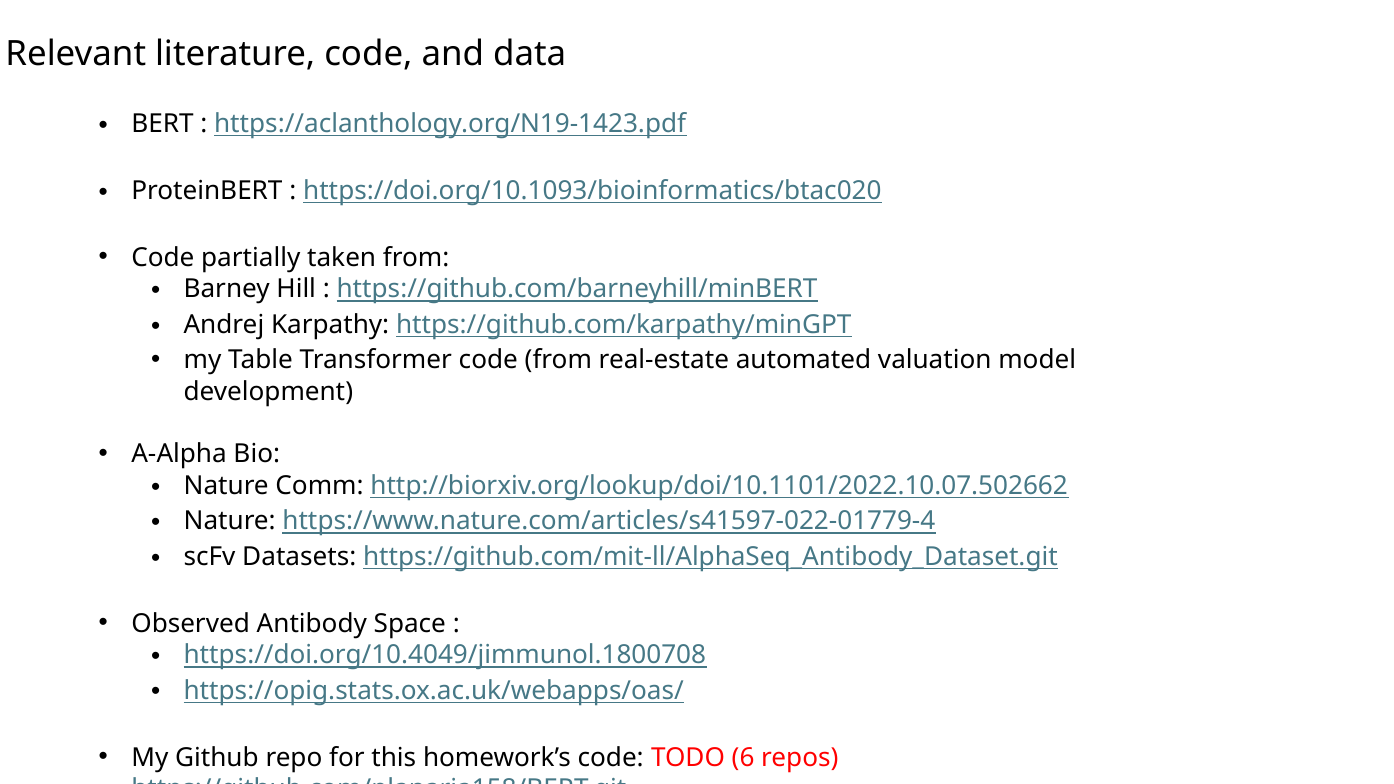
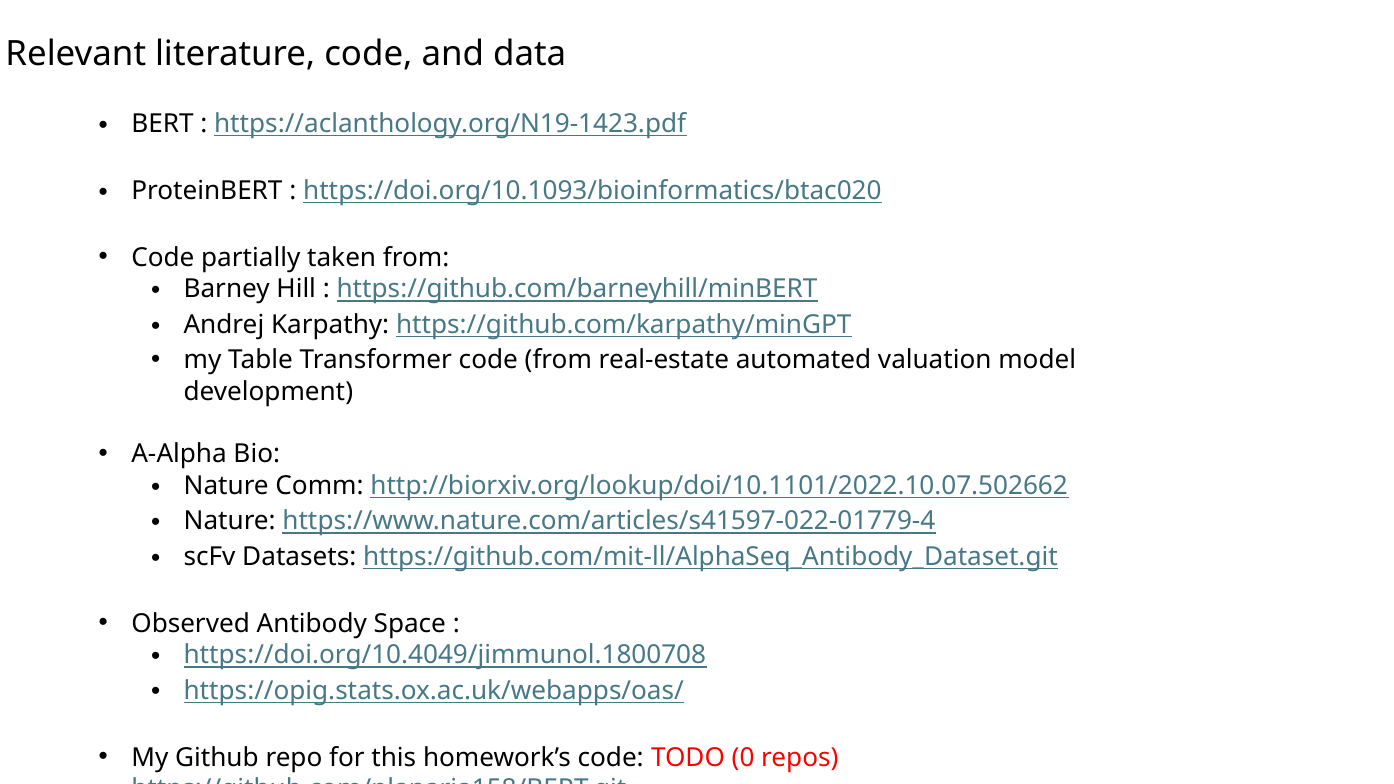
6: 6 -> 0
